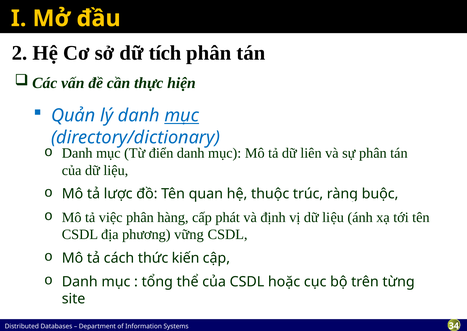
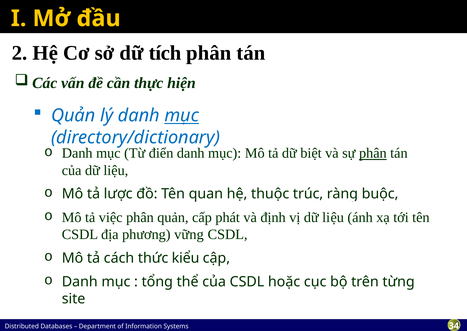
liên: liên -> biệt
phân at (373, 153) underline: none -> present
phân hàng: hàng -> quản
kiến: kiến -> kiểu
